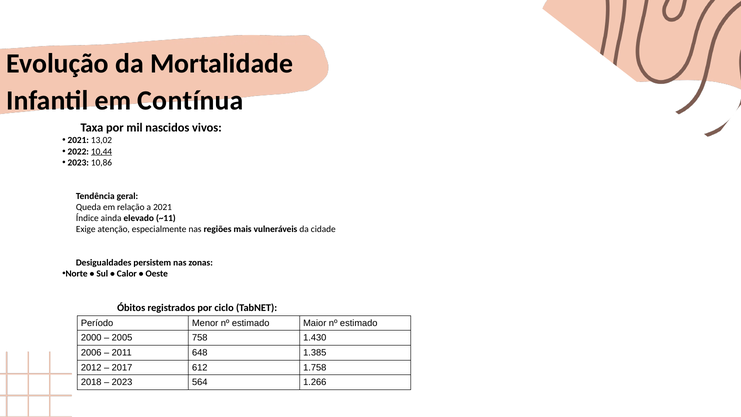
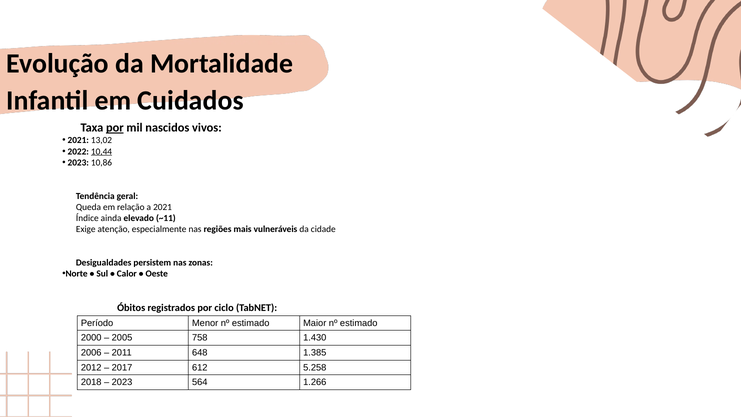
Contínua: Contínua -> Cuidados
por at (115, 128) underline: none -> present
1.758: 1.758 -> 5.258
